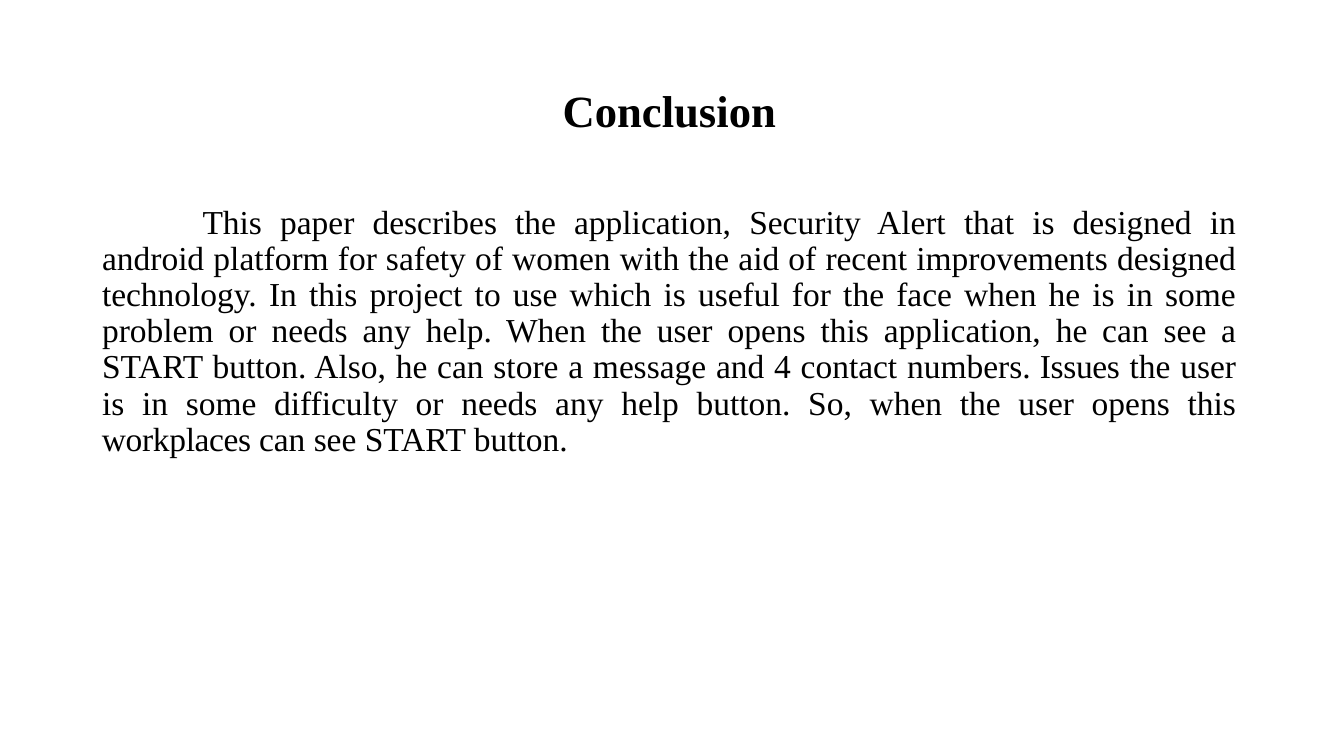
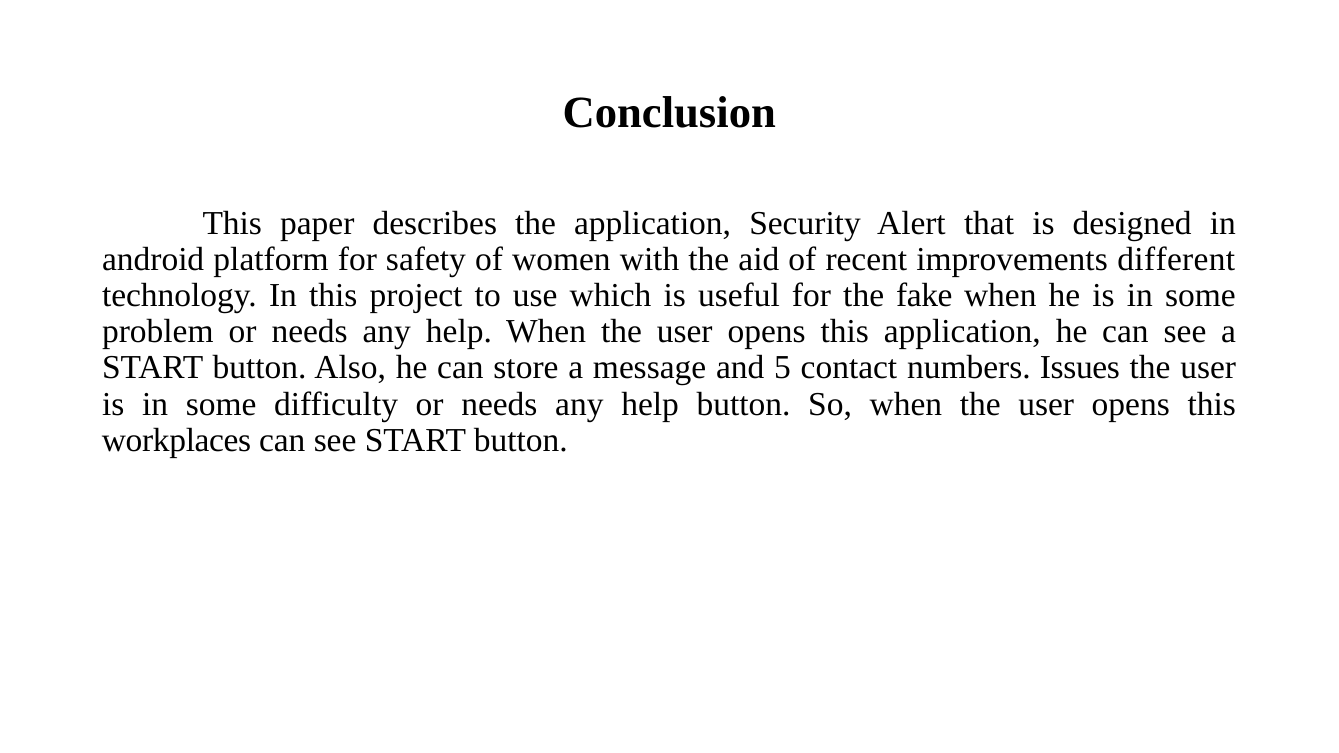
improvements designed: designed -> different
face: face -> fake
4: 4 -> 5
